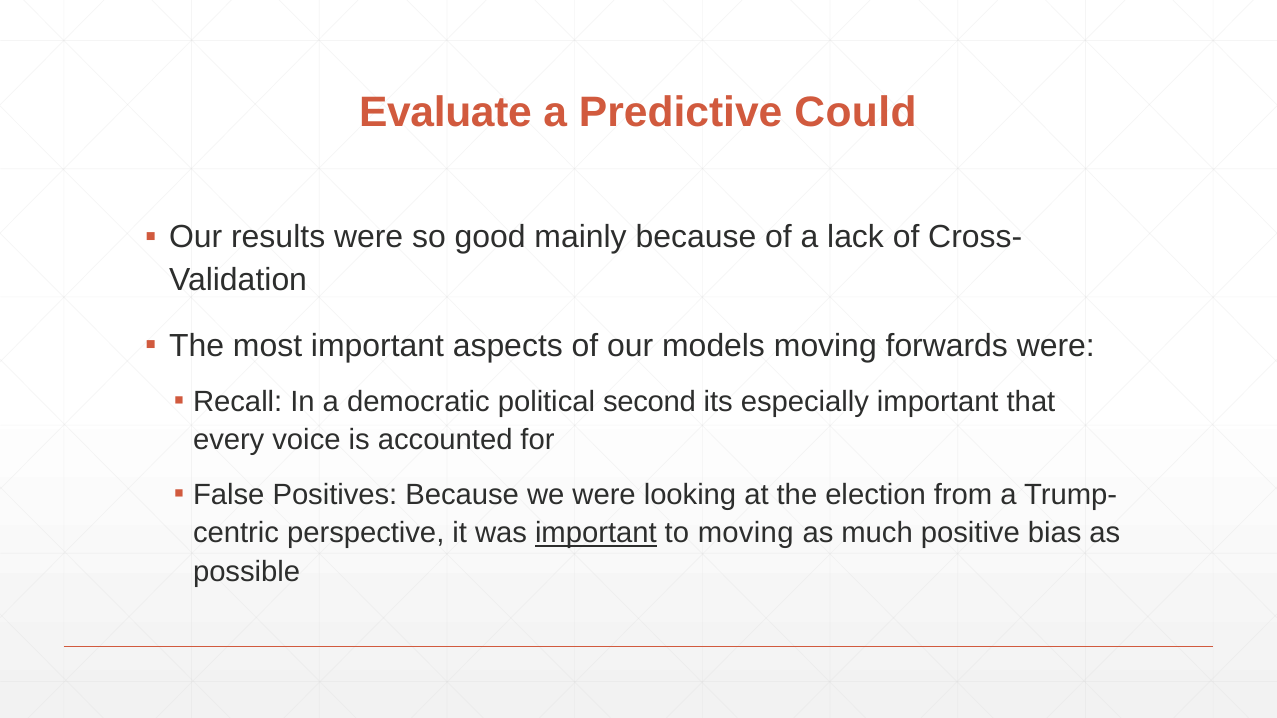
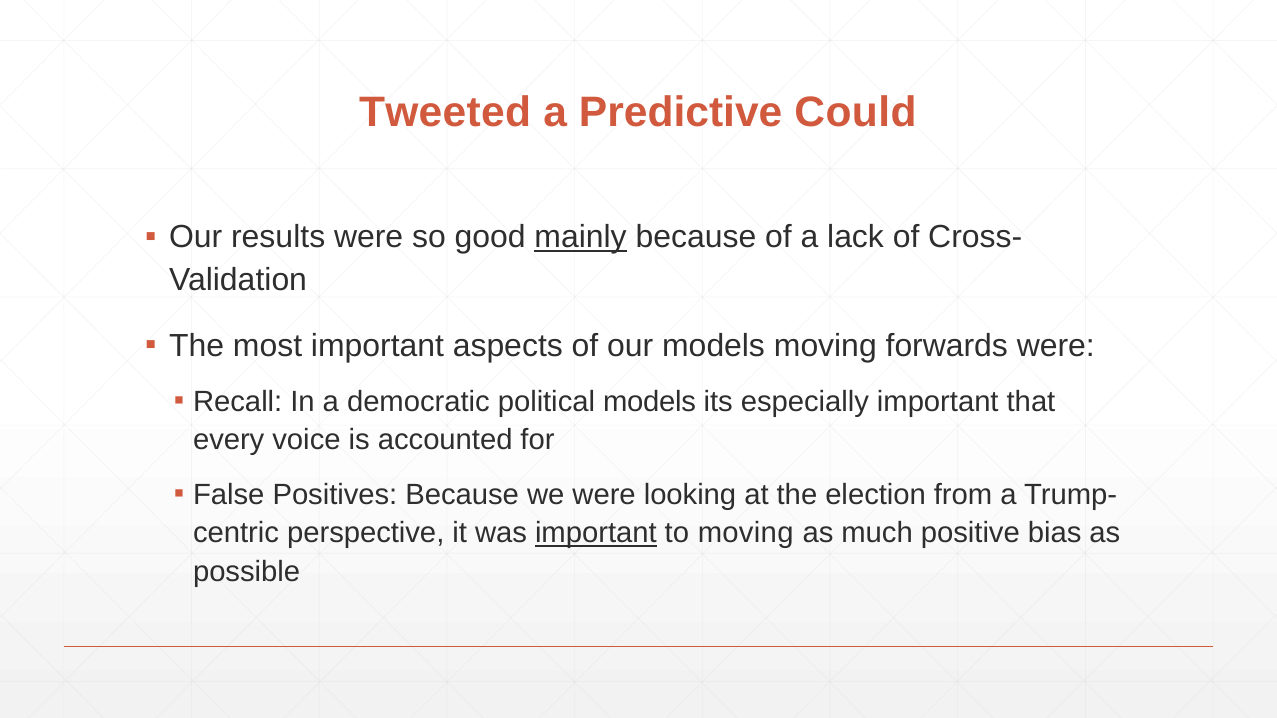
Evaluate: Evaluate -> Tweeted
mainly underline: none -> present
political second: second -> models
